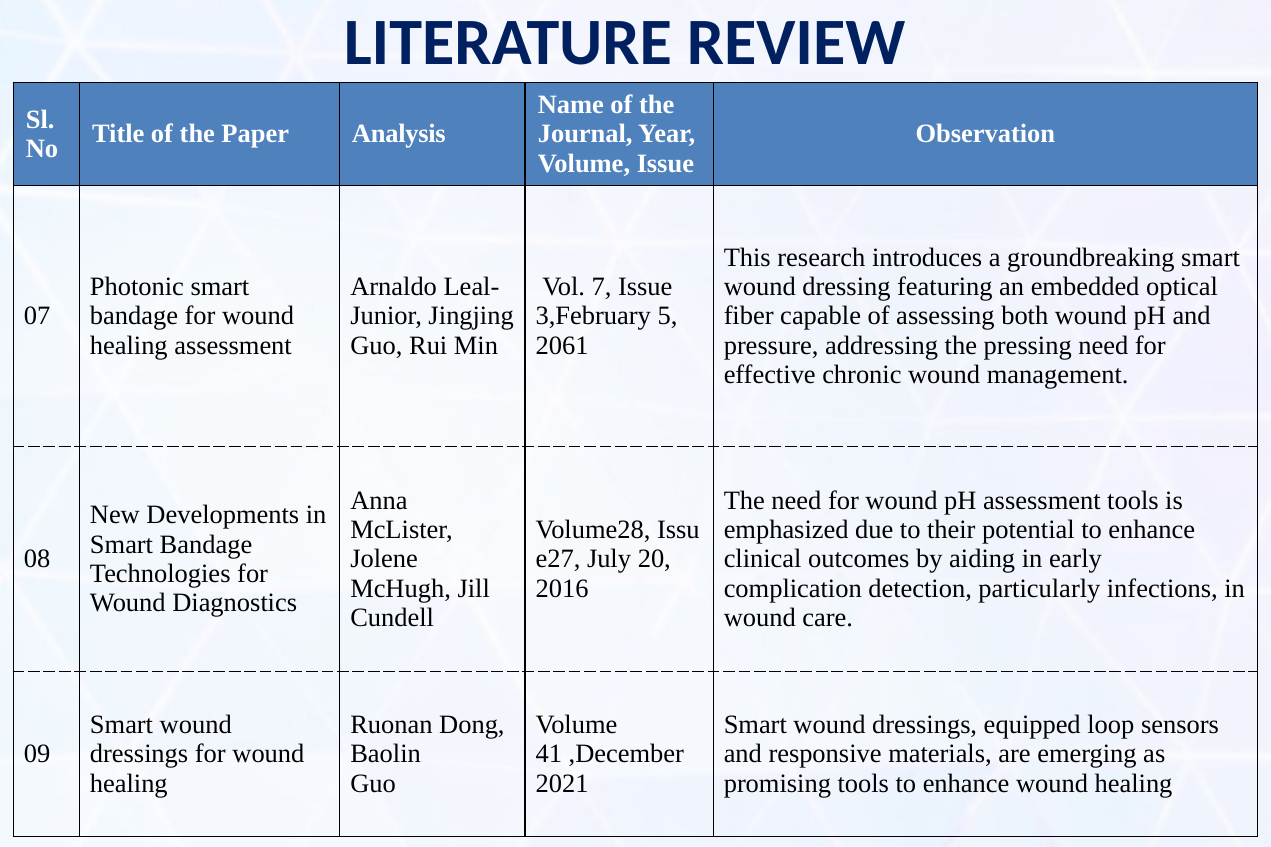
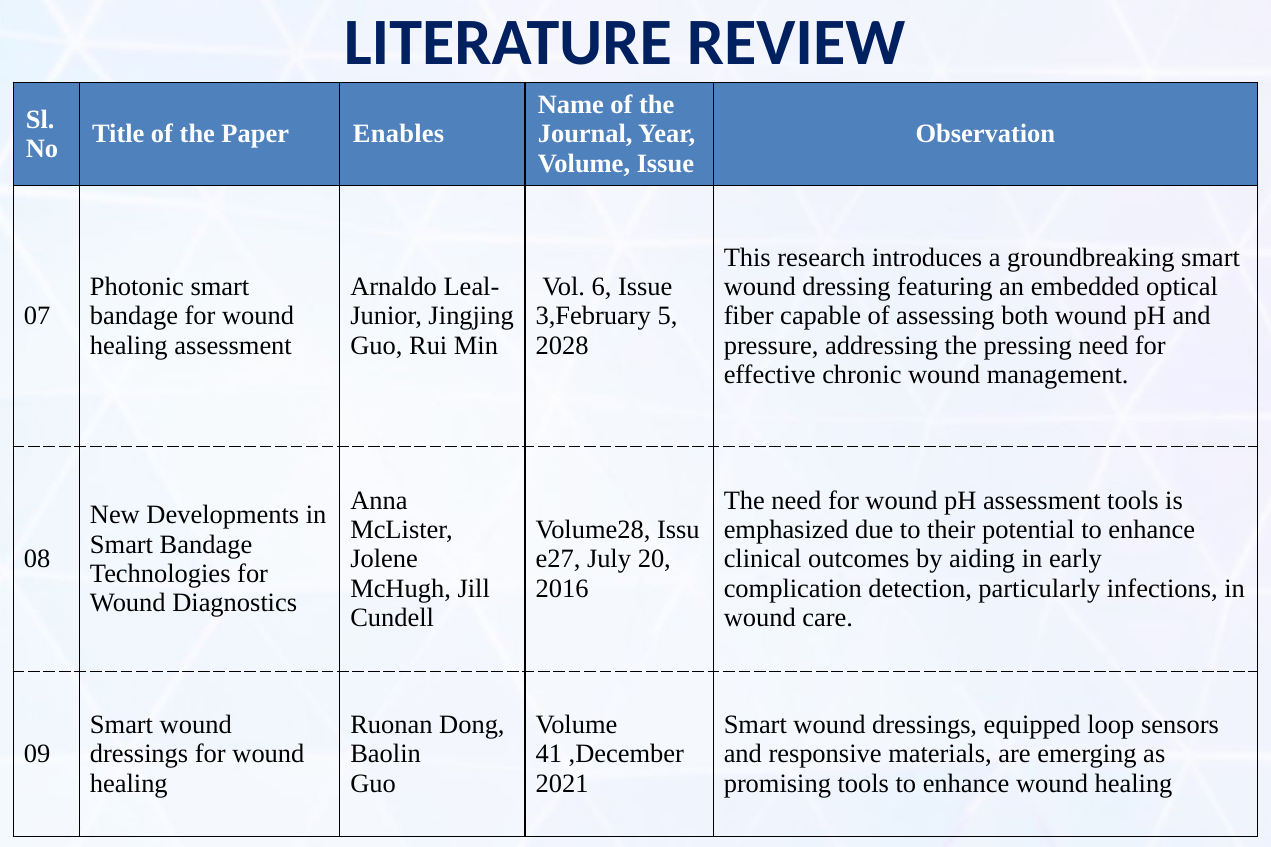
Analysis: Analysis -> Enables
7: 7 -> 6
2061: 2061 -> 2028
